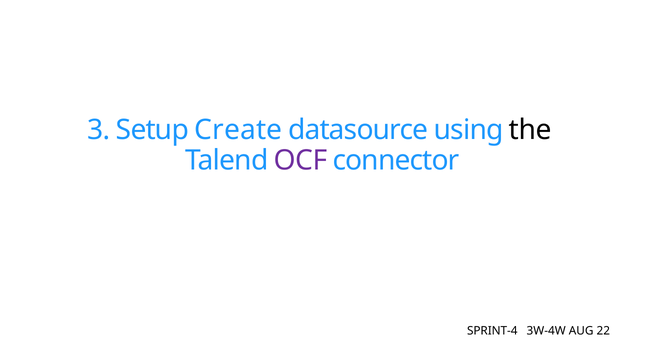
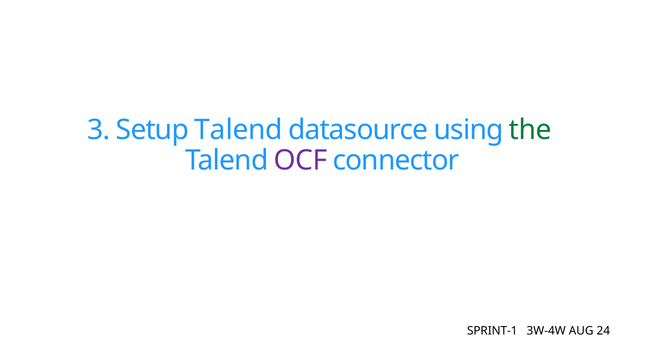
Setup Create: Create -> Talend
the colour: black -> green
SPRINT-4: SPRINT-4 -> SPRINT-1
22: 22 -> 24
